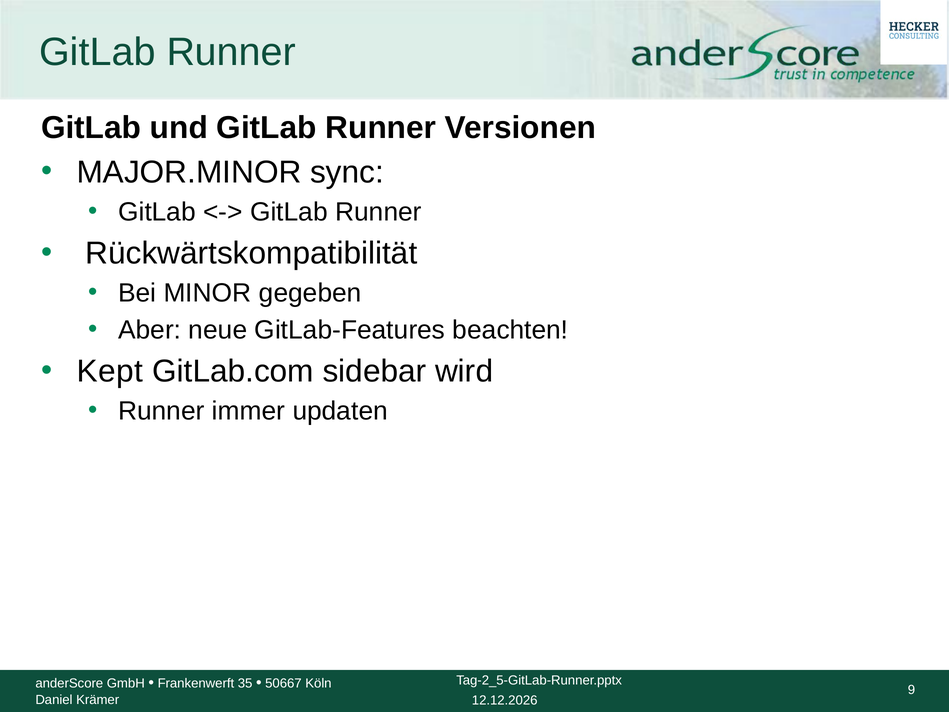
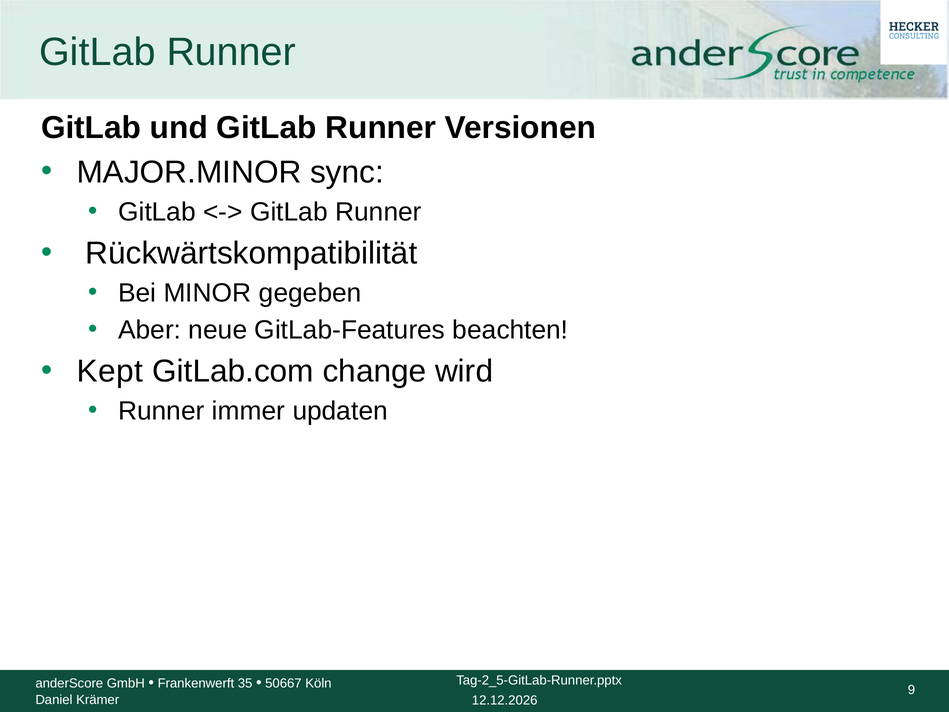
sidebar: sidebar -> change
